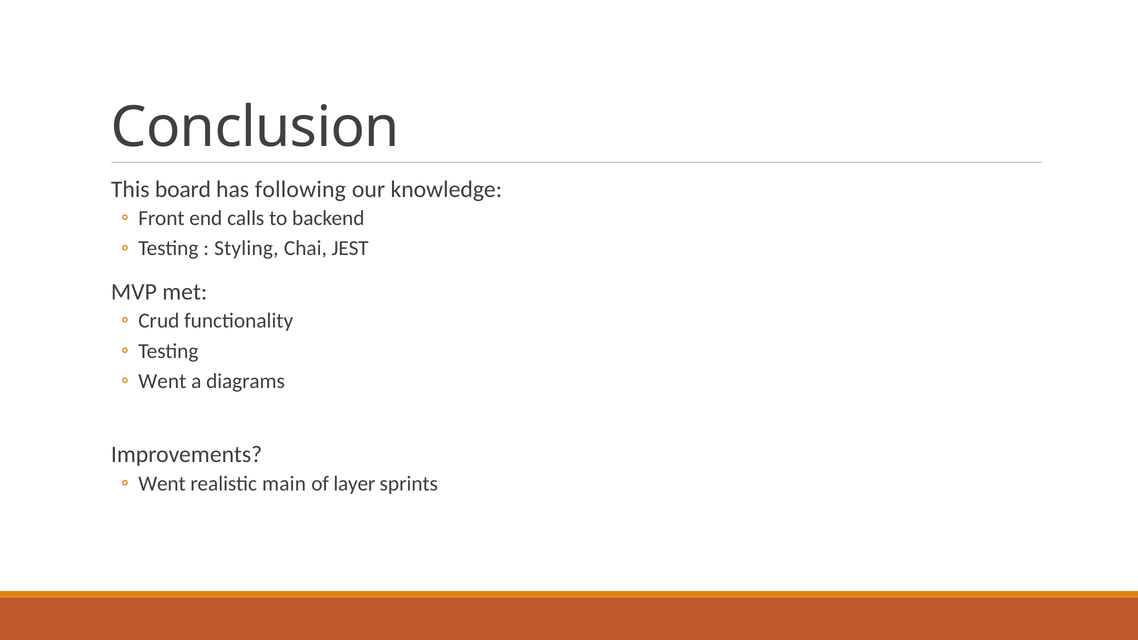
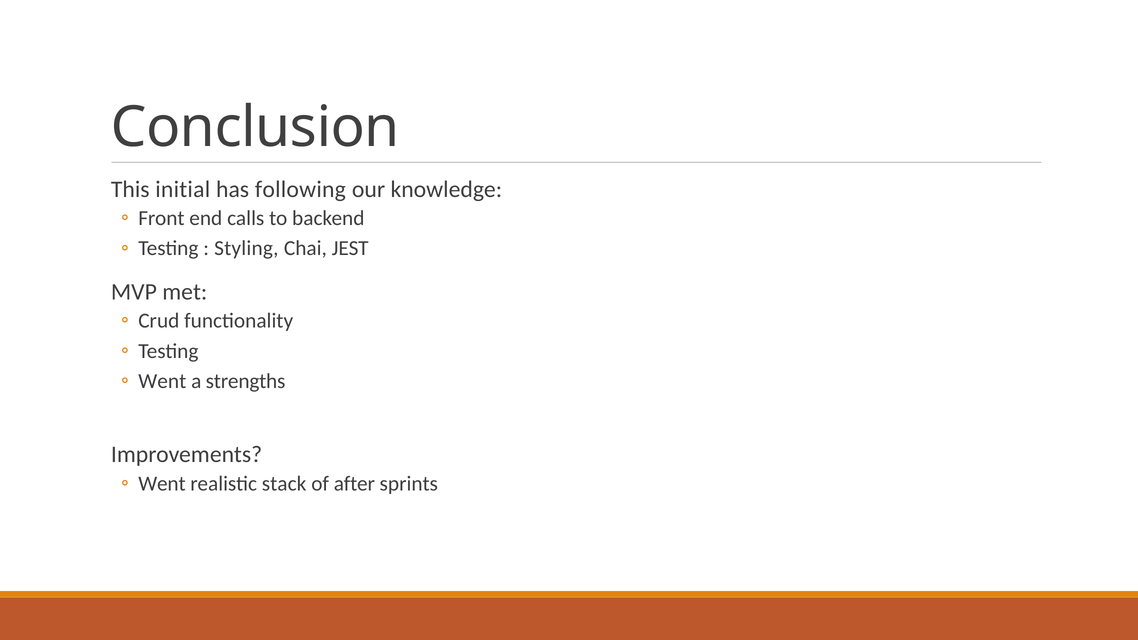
board: board -> initial
diagrams: diagrams -> strengths
main: main -> stack
layer: layer -> after
